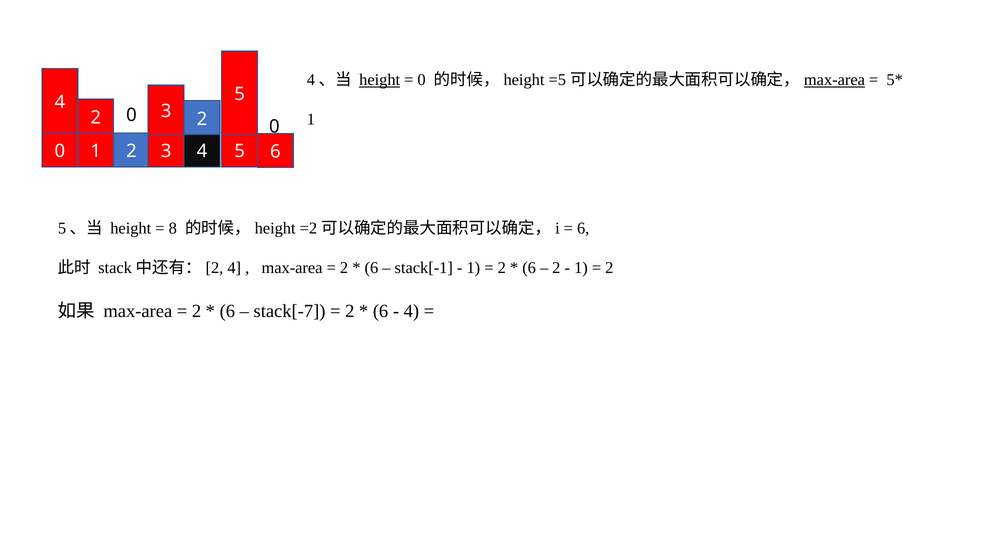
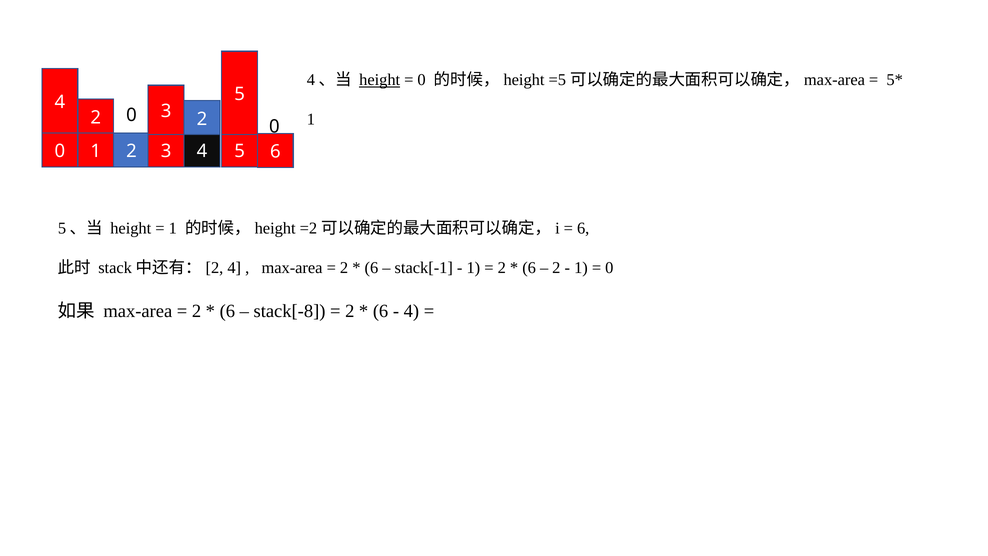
max-area at (834, 80) underline: present -> none
8 at (173, 228): 8 -> 1
2 at (609, 268): 2 -> 0
stack[-7: stack[-7 -> stack[-8
